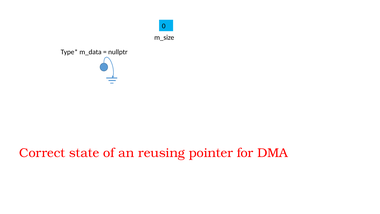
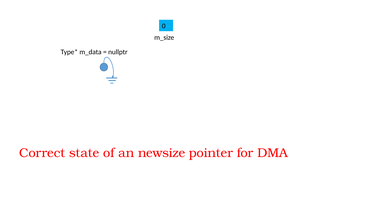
reusing: reusing -> newsize
